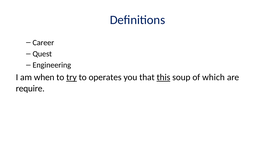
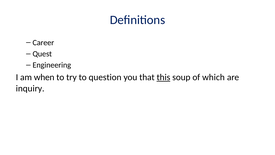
try underline: present -> none
operates: operates -> question
require: require -> inquiry
